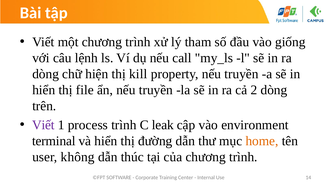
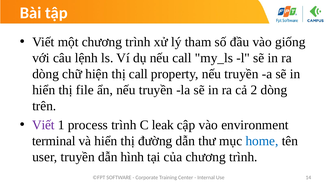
thị kill: kill -> call
home colour: orange -> blue
user không: không -> truyền
thúc: thúc -> hình
